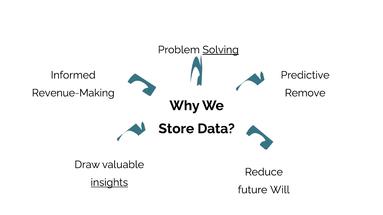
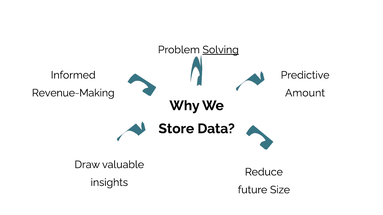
Remove: Remove -> Amount
insights underline: present -> none
Will: Will -> Size
